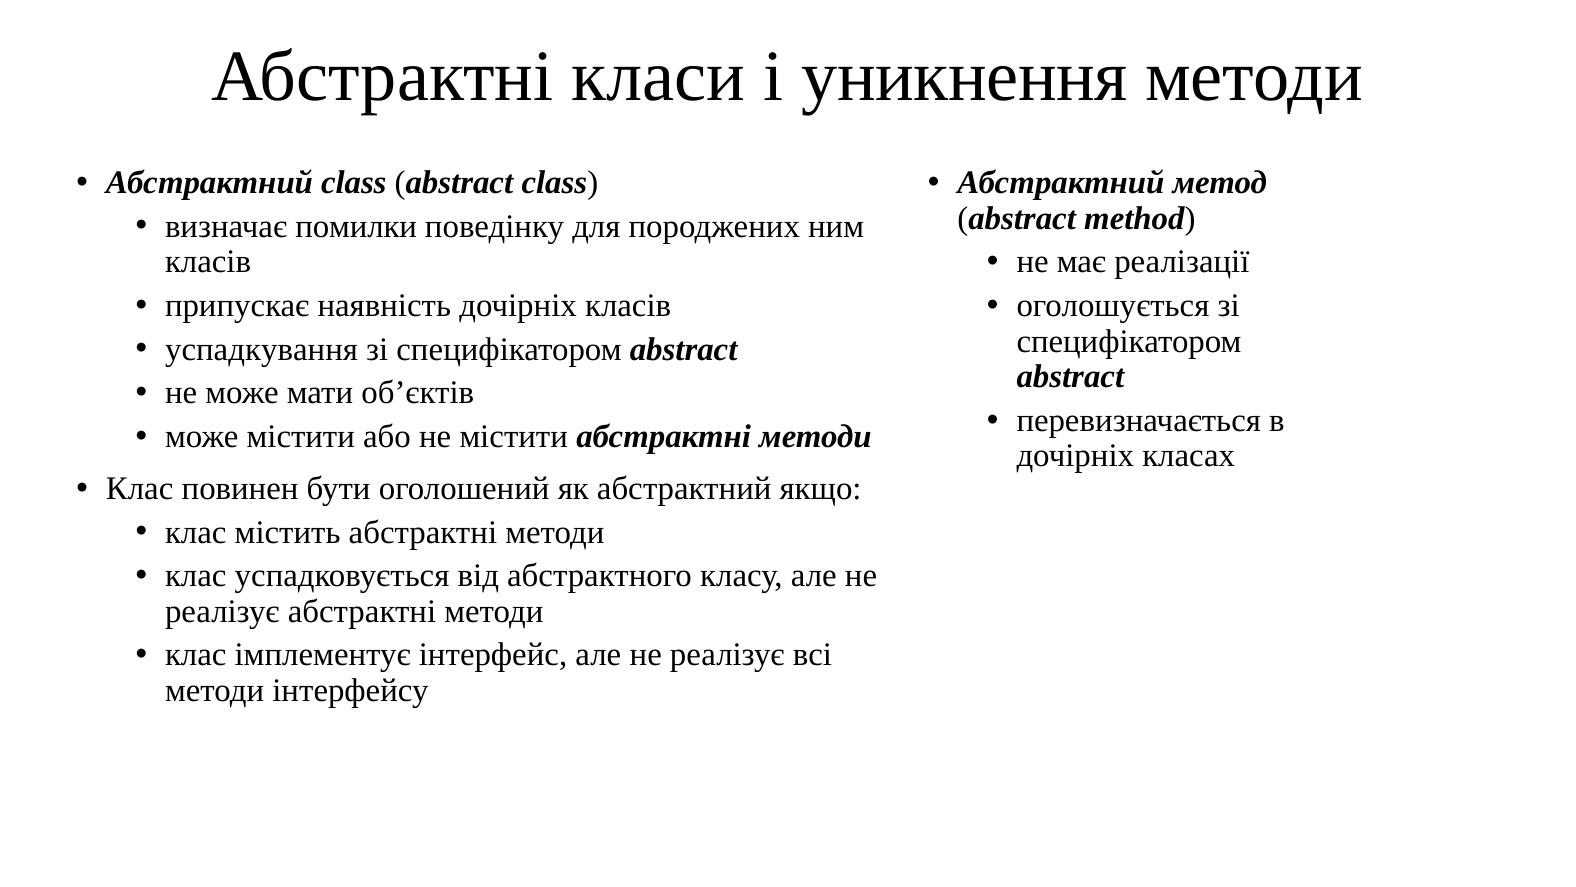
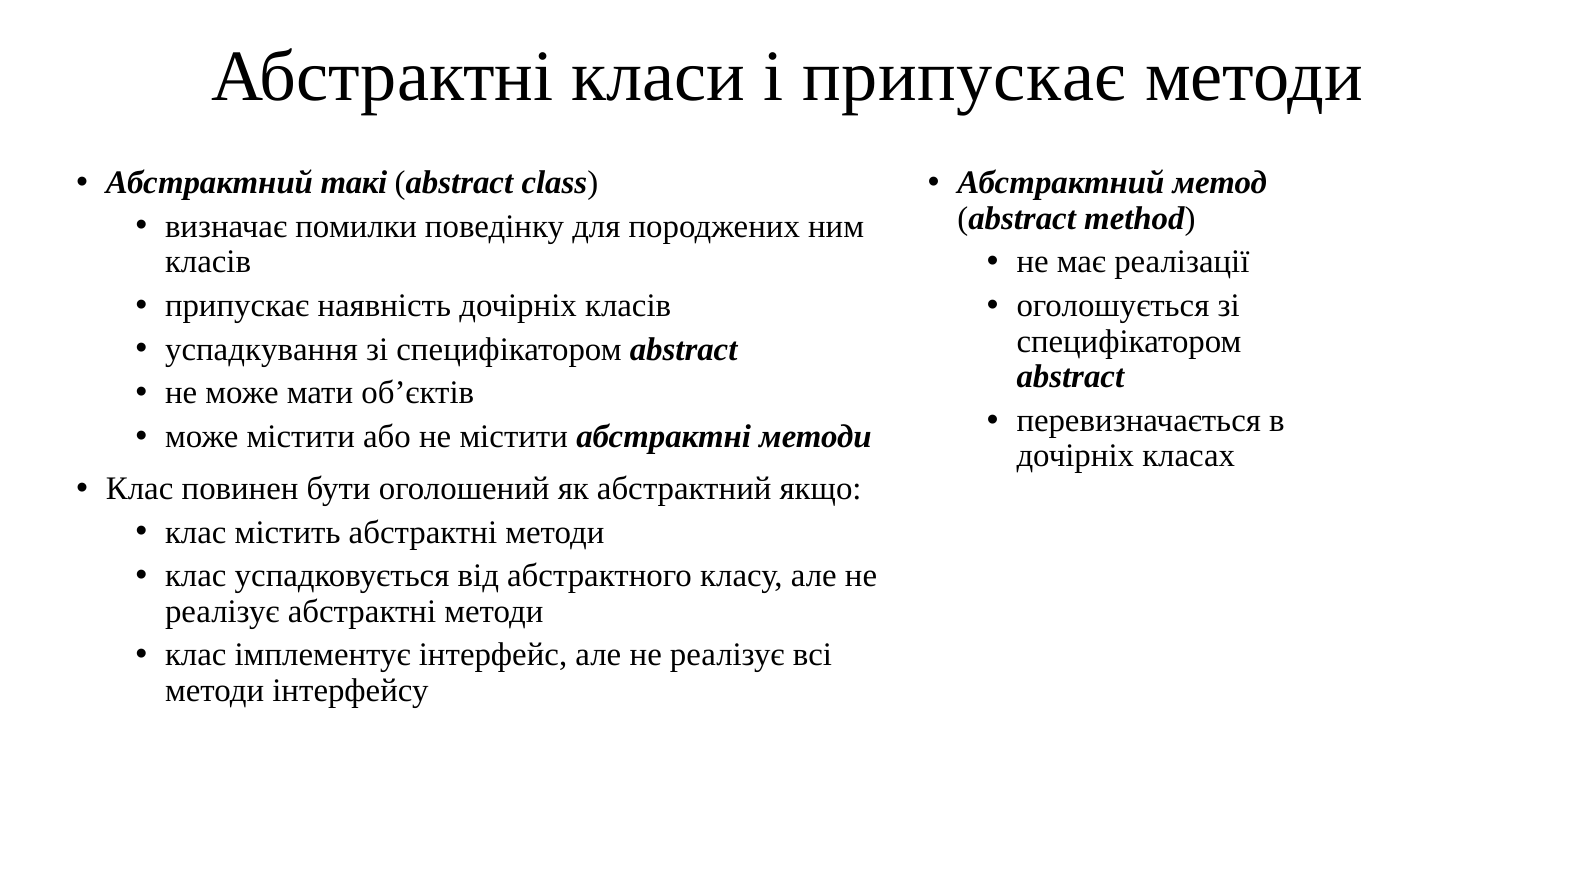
і уникнення: уникнення -> припускає
Абстрактний class: class -> такі
